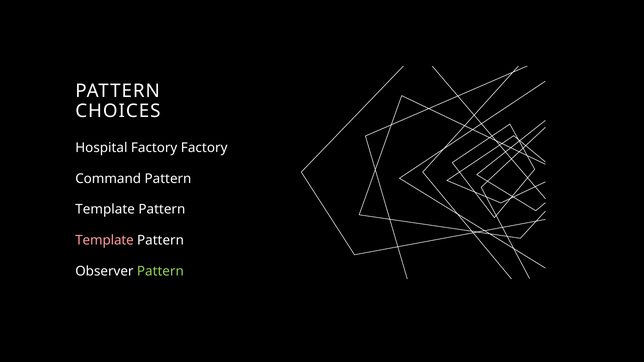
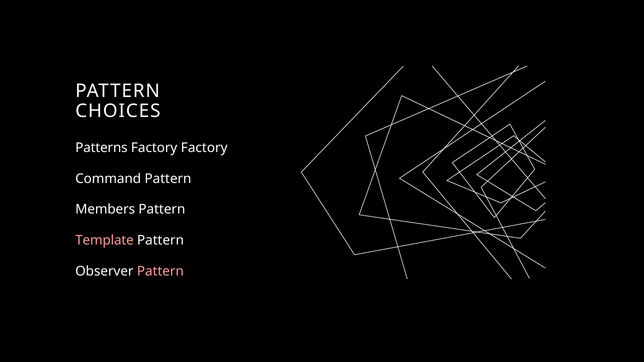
Hospital: Hospital -> Patterns
Template at (105, 210): Template -> Members
Pattern at (160, 271) colour: light green -> pink
